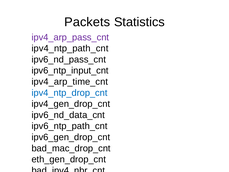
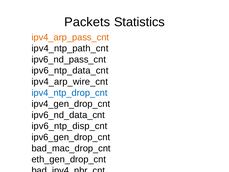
ipv4_arp_pass_cnt colour: purple -> orange
ipv6_ntp_input_cnt: ipv6_ntp_input_cnt -> ipv6_ntp_data_cnt
ipv4_arp_time_cnt: ipv4_arp_time_cnt -> ipv4_arp_wire_cnt
ipv6_ntp_path_cnt: ipv6_ntp_path_cnt -> ipv6_ntp_disp_cnt
